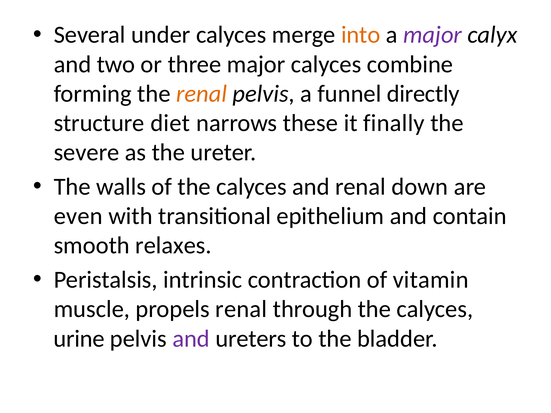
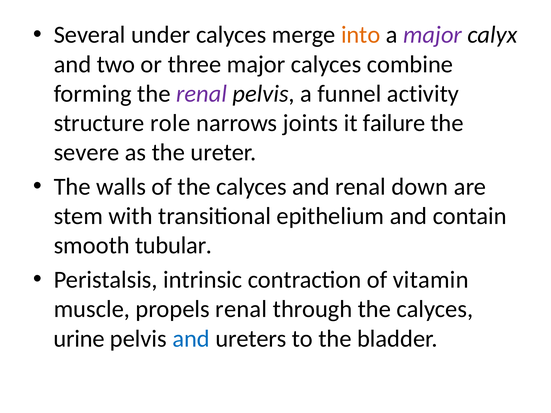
renal at (202, 94) colour: orange -> purple
directly: directly -> activity
diet: diet -> role
these: these -> joints
finally: finally -> failure
even: even -> stem
relaxes: relaxes -> tubular
and at (191, 339) colour: purple -> blue
